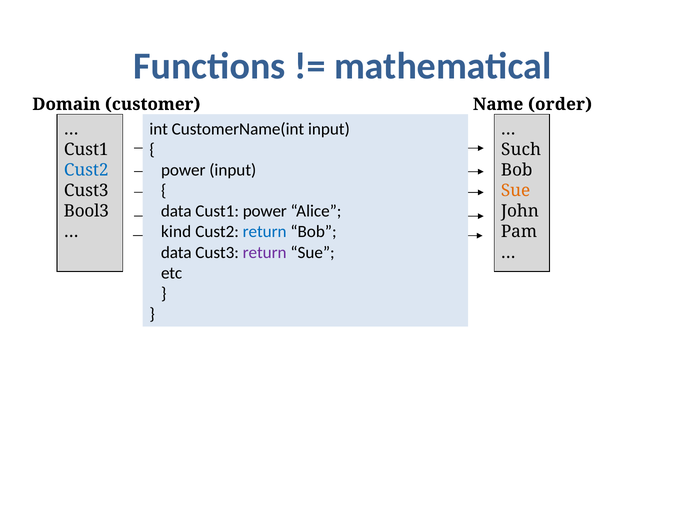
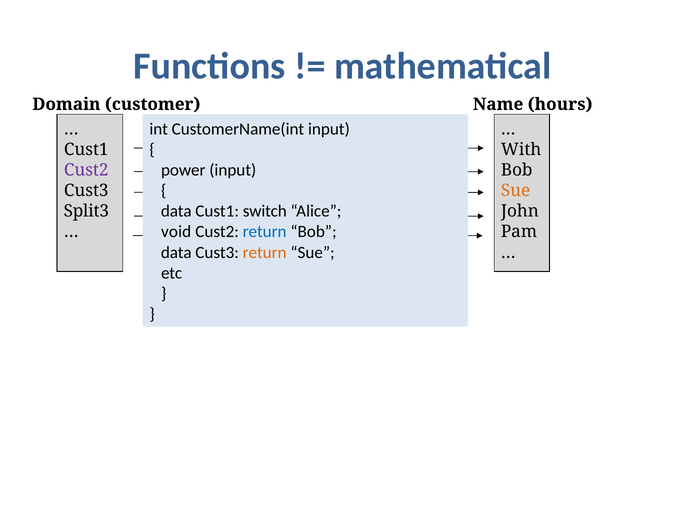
order: order -> hours
Such: Such -> With
Cust2 at (86, 170) colour: blue -> purple
Cust1 power: power -> switch
Bool3: Bool3 -> Split3
kind: kind -> void
return at (265, 252) colour: purple -> orange
